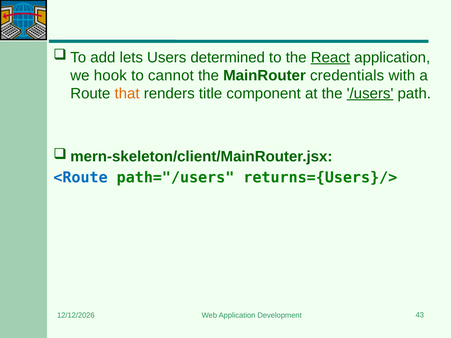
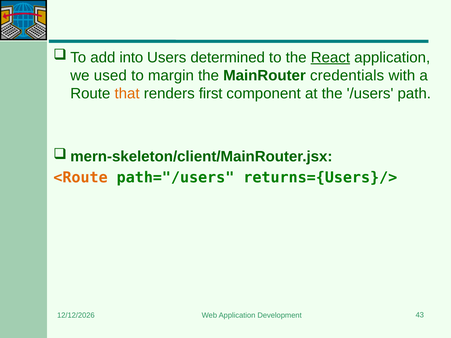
lets: lets -> into
hook: hook -> used
cannot: cannot -> margin
title: title -> first
/users underline: present -> none
<Route colour: blue -> orange
